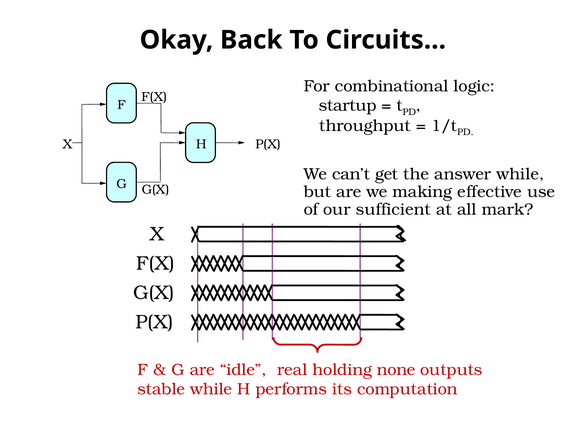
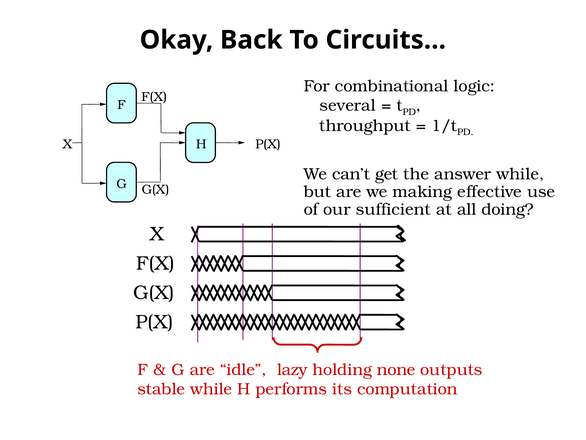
startup: startup -> several
mark: mark -> doing
real: real -> lazy
